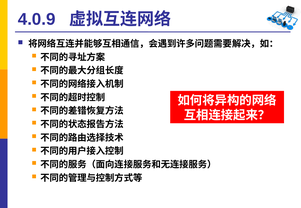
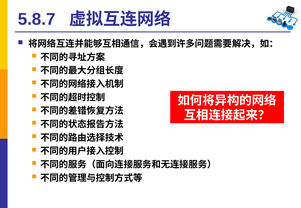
4.0.9: 4.0.9 -> 5.8.7
